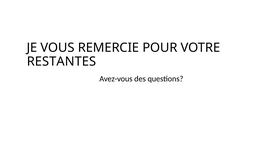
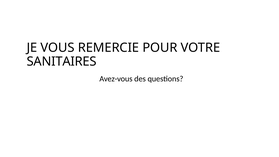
RESTANTES: RESTANTES -> SANITAIRES
